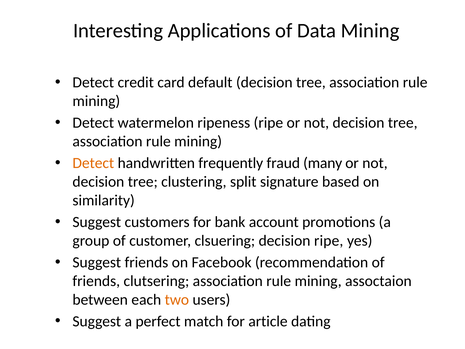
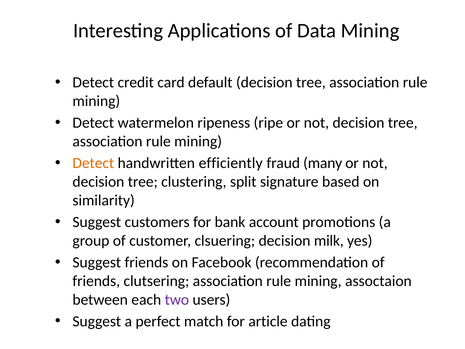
frequently: frequently -> efficiently
decision ripe: ripe -> milk
two colour: orange -> purple
